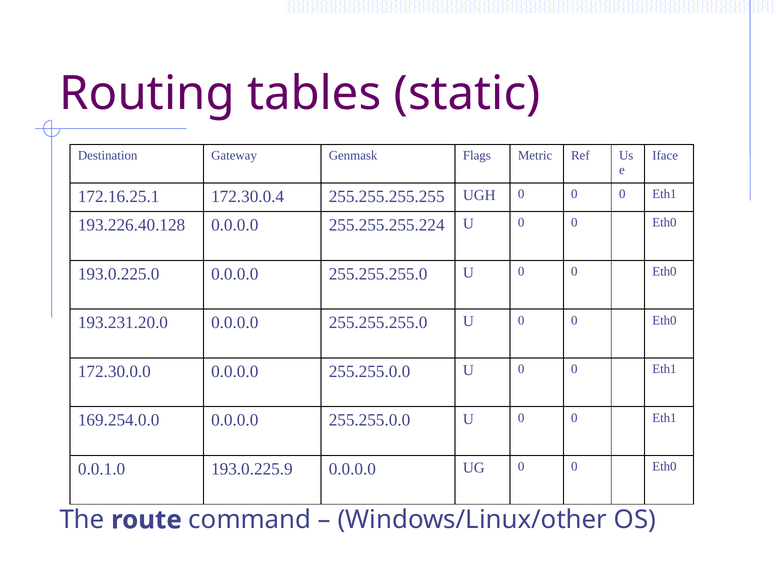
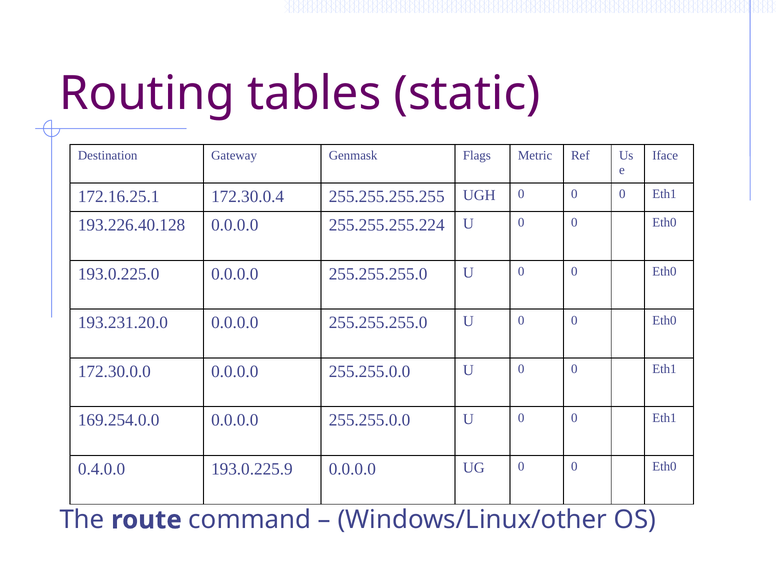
0.0.1.0: 0.0.1.0 -> 0.4.0.0
